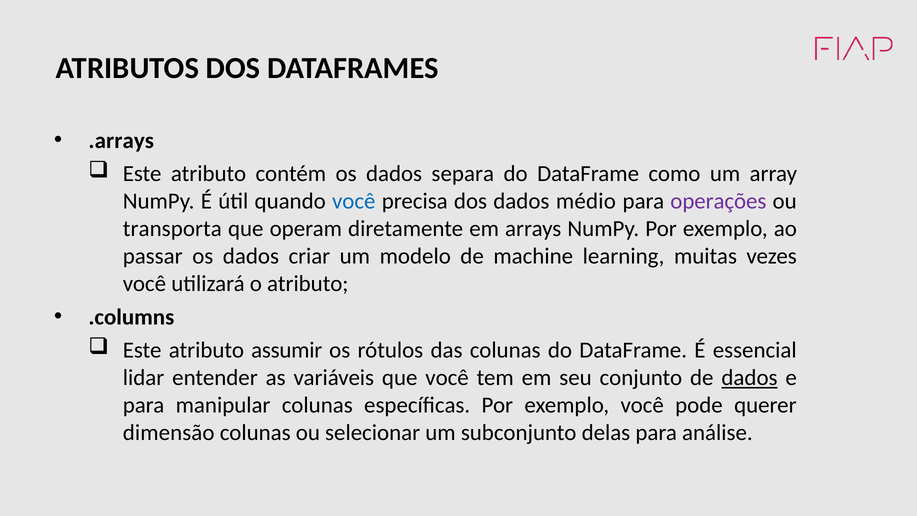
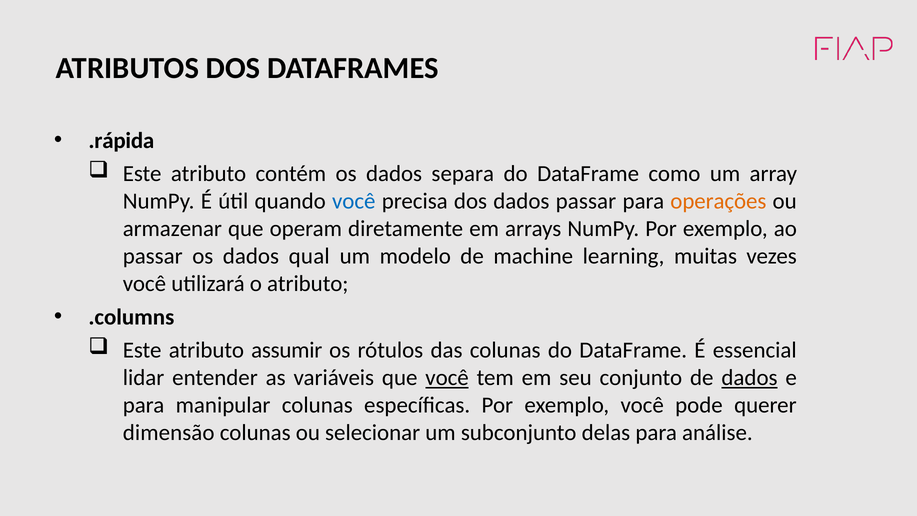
.arrays: .arrays -> .rápida
dados médio: médio -> passar
operações colour: purple -> orange
transporta: transporta -> armazenar
criar: criar -> qual
você at (447, 378) underline: none -> present
